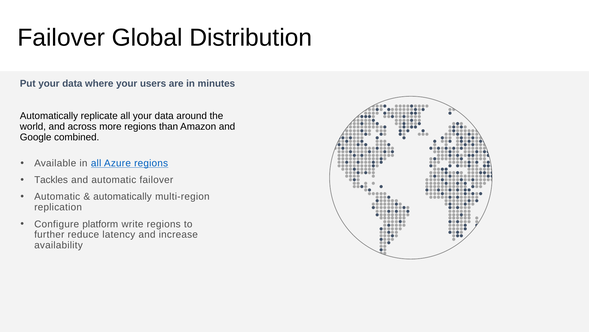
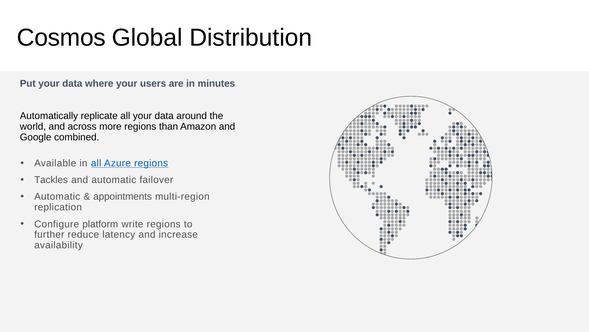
Failover at (61, 38): Failover -> Cosmos
automatically at (123, 196): automatically -> appointments
